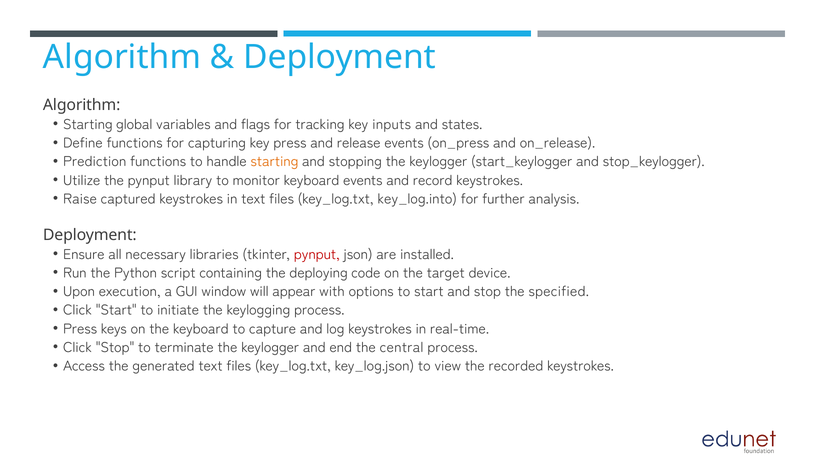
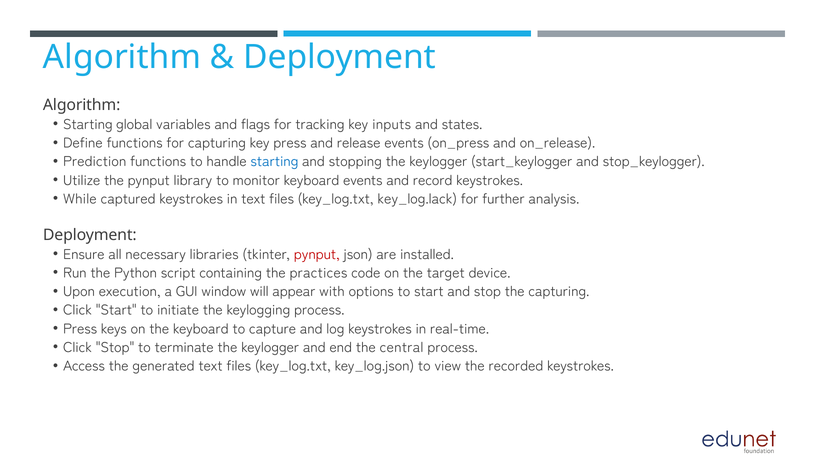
starting at (274, 162) colour: orange -> blue
Raise: Raise -> While
key_log.into: key_log.into -> key_log.lack
deploying: deploying -> practices
the specified: specified -> capturing
